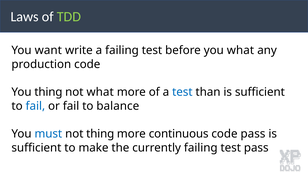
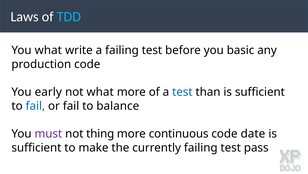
TDD colour: light green -> light blue
You want: want -> what
you what: what -> basic
You thing: thing -> early
must colour: blue -> purple
code pass: pass -> date
